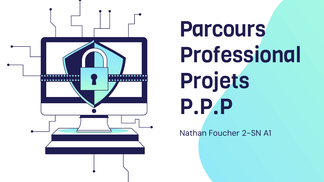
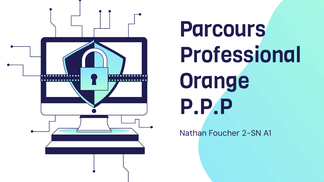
Projets: Projets -> Orange
